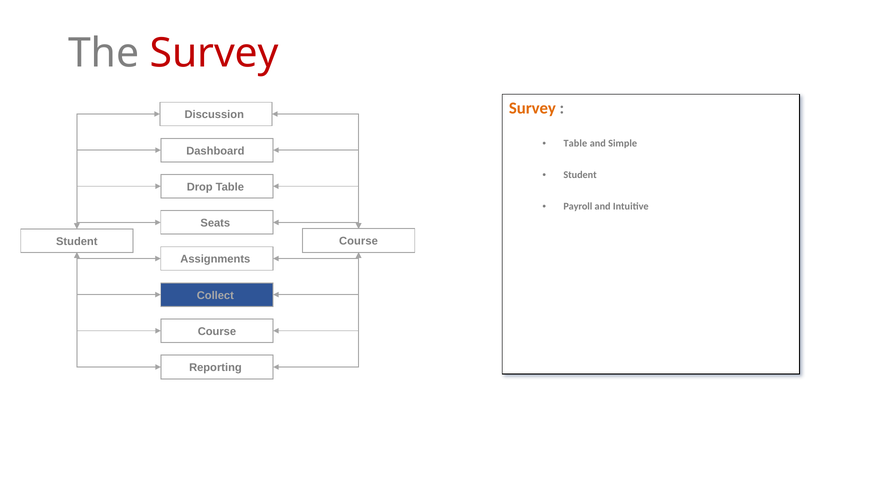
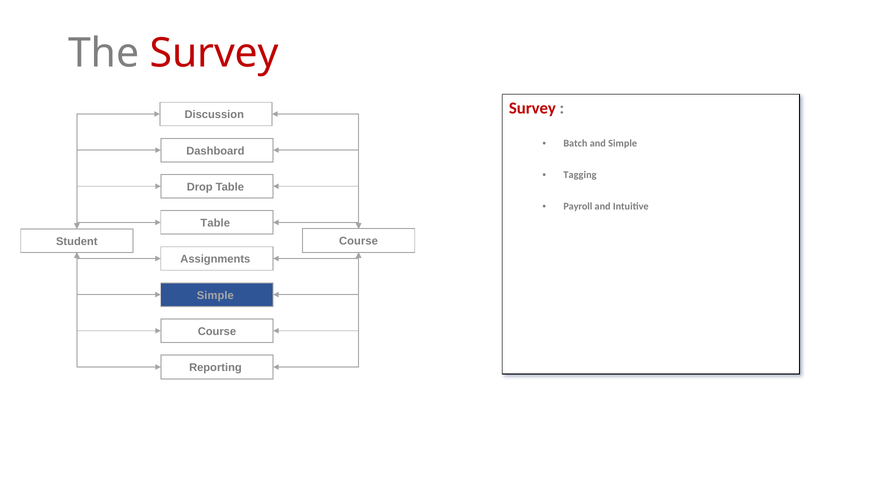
Survey at (532, 108) colour: orange -> red
Table at (575, 143): Table -> Batch
Student at (580, 175): Student -> Tagging
Seats at (215, 223): Seats -> Table
Collect at (215, 296): Collect -> Simple
